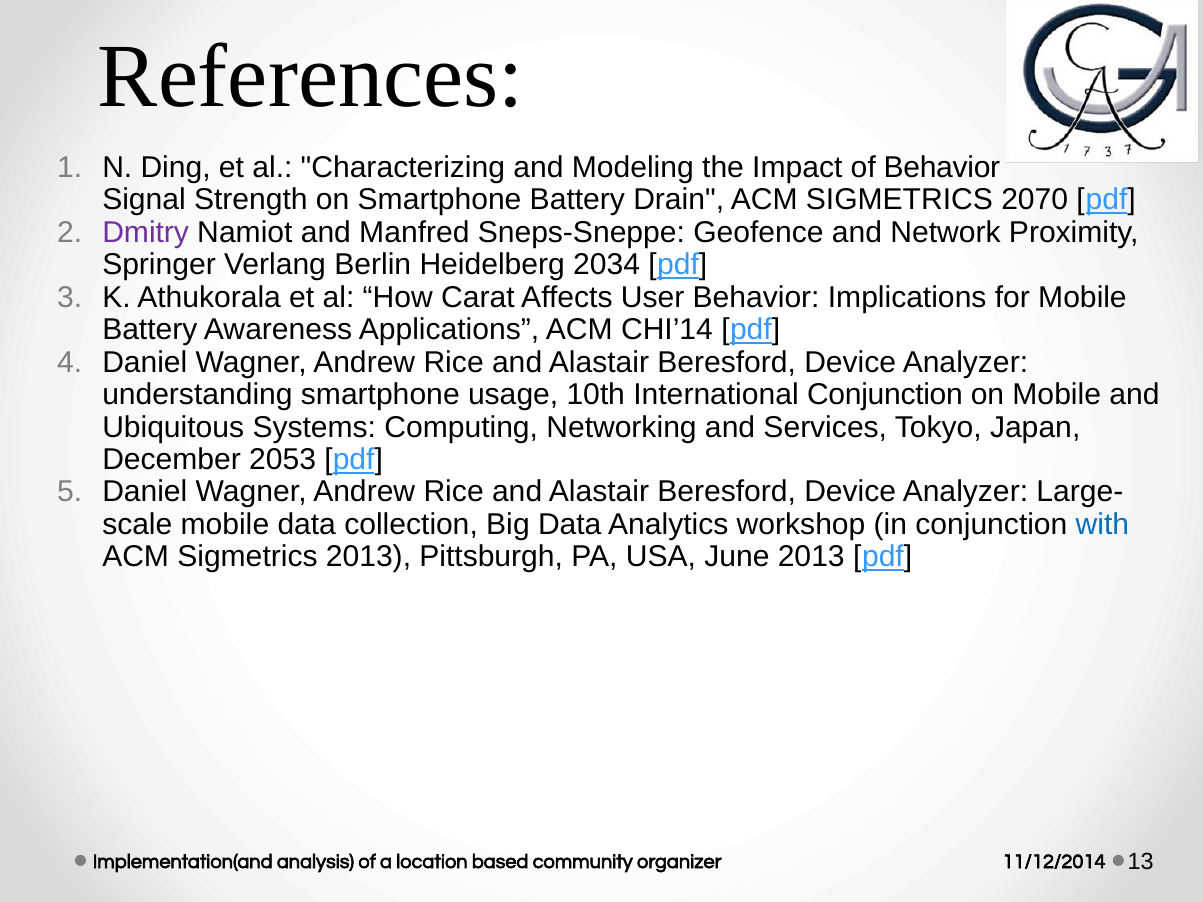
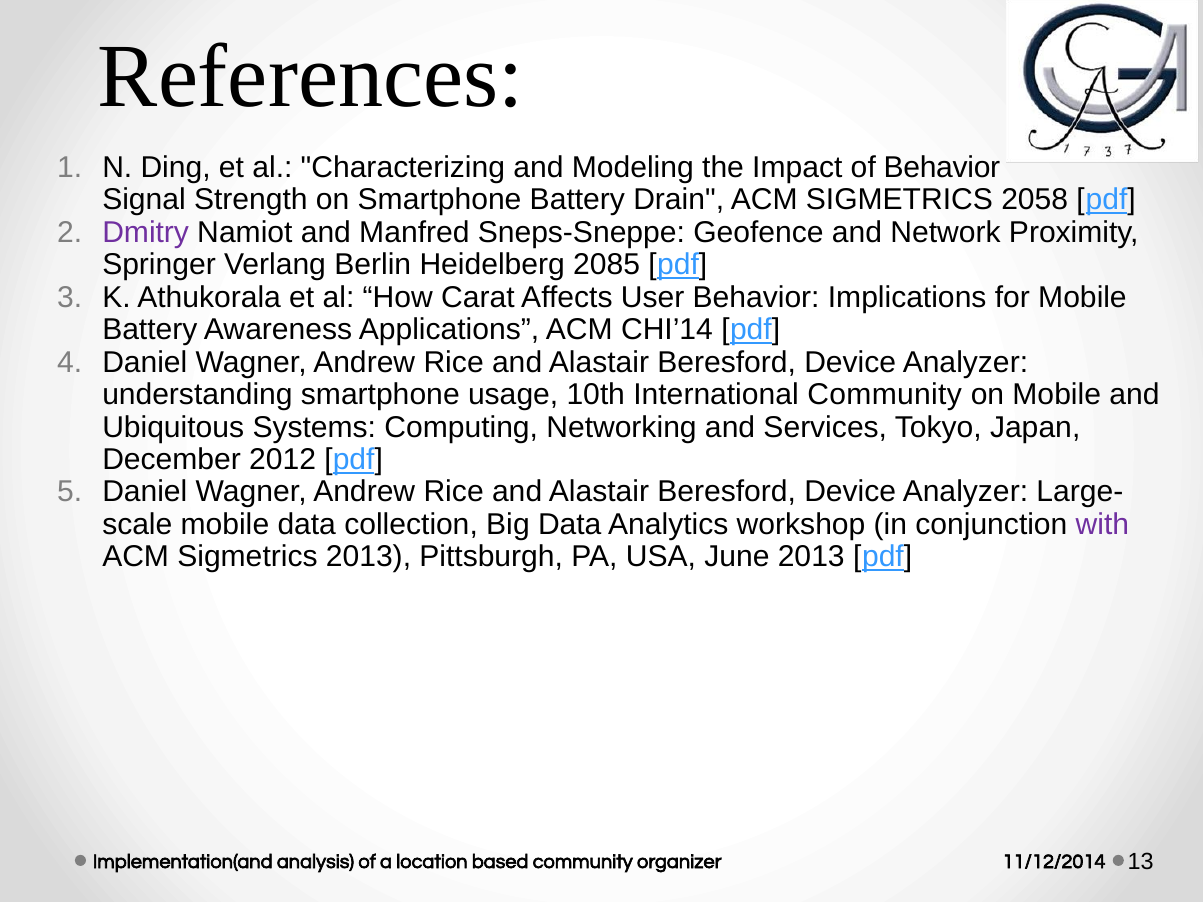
2070: 2070 -> 2058
2034: 2034 -> 2085
International Conjunction: Conjunction -> Community
2053: 2053 -> 2012
with colour: blue -> purple
